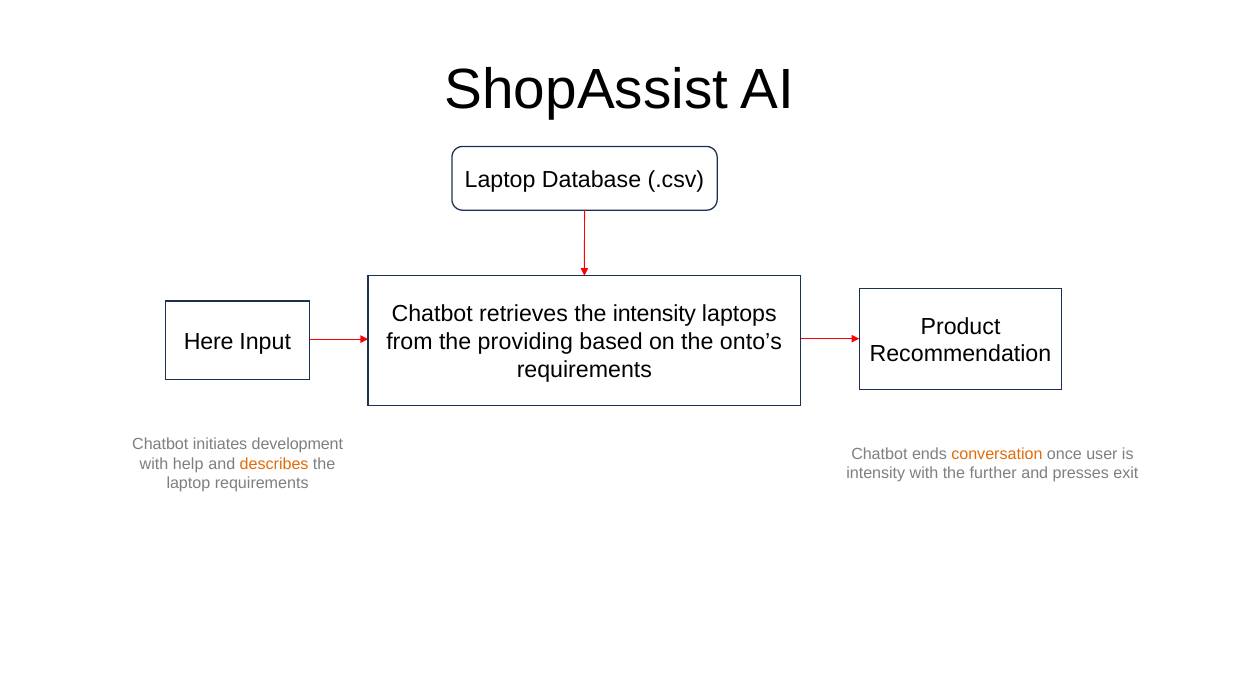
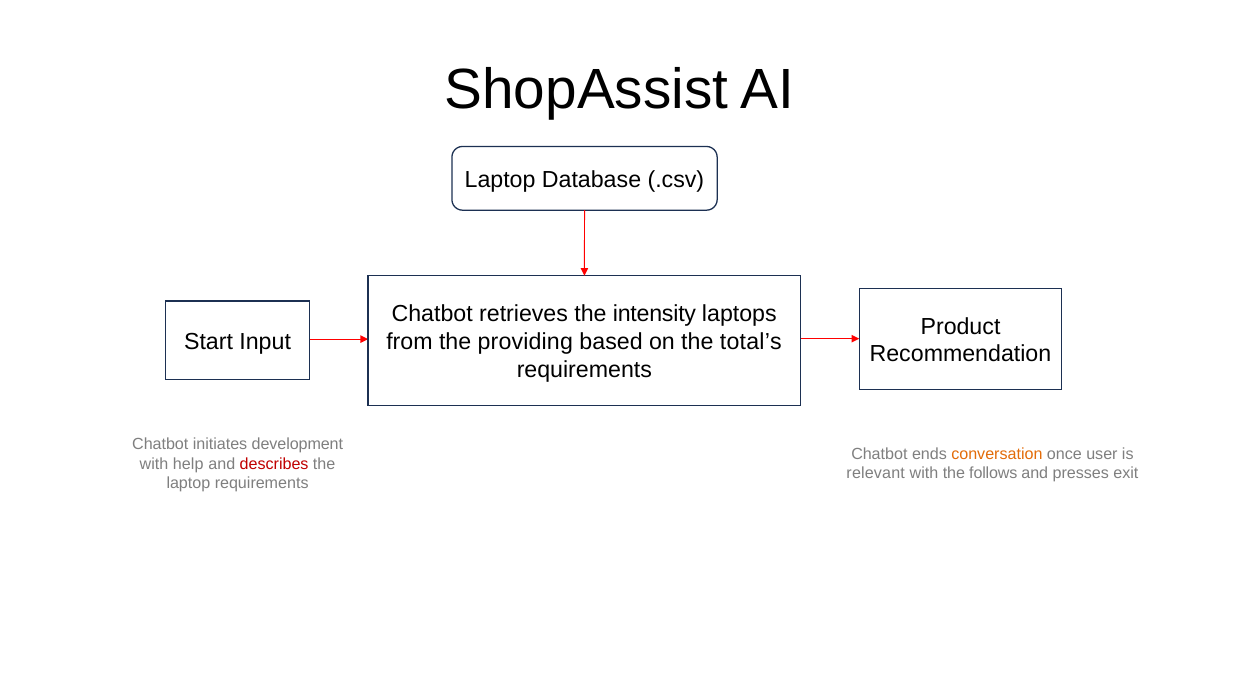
Here: Here -> Start
onto’s: onto’s -> total’s
describes colour: orange -> red
intensity at (876, 473): intensity -> relevant
further: further -> follows
